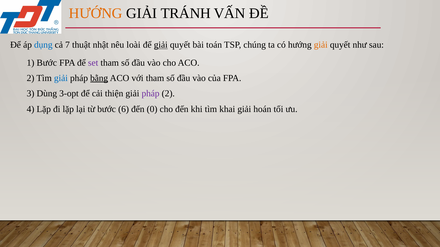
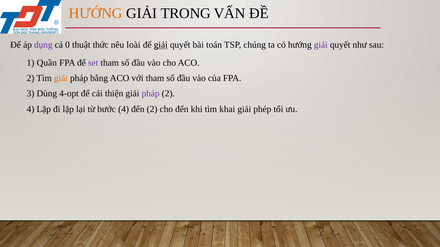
TRÁNH: TRÁNH -> TRONG
dụng colour: blue -> purple
7: 7 -> 0
nhật: nhật -> thức
giải at (321, 45) colour: orange -> purple
1 Bước: Bước -> Quần
giải at (61, 78) colour: blue -> orange
bằng underline: present -> none
3-opt: 3-opt -> 4-opt
bước 6: 6 -> 4
đến 0: 0 -> 2
hoán: hoán -> phép
